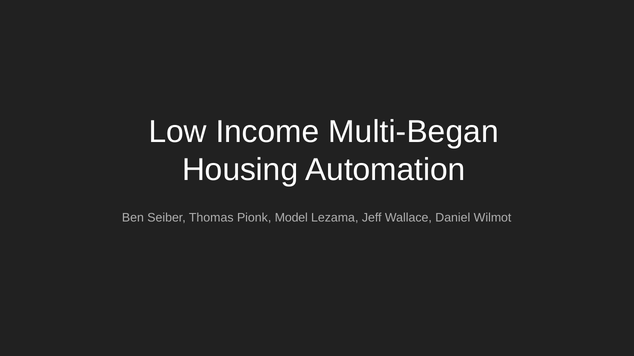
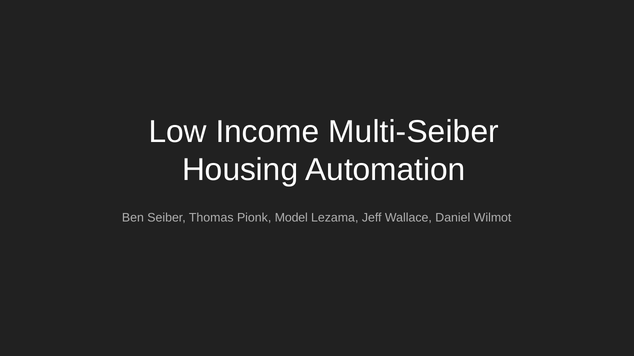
Multi-Began: Multi-Began -> Multi-Seiber
